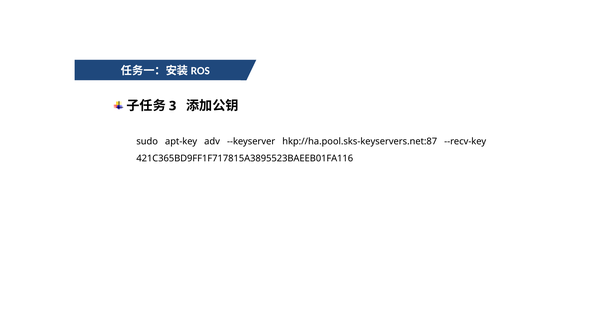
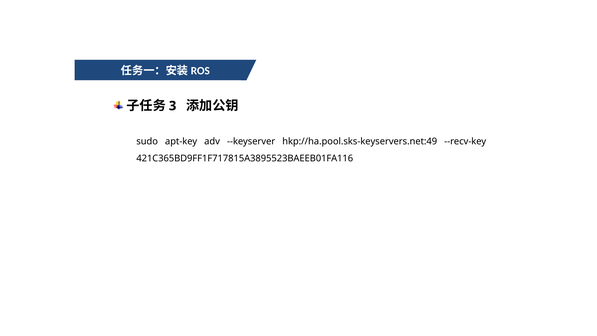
hkp://ha.pool.sks-keyservers.net:87: hkp://ha.pool.sks-keyservers.net:87 -> hkp://ha.pool.sks-keyservers.net:49
